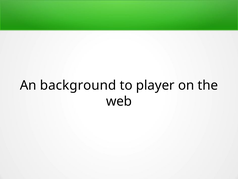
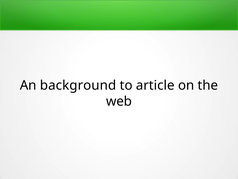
player: player -> article
